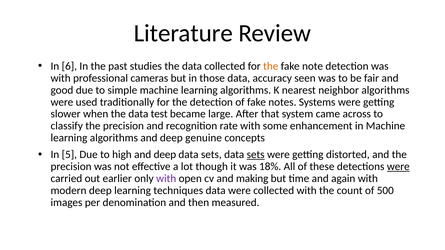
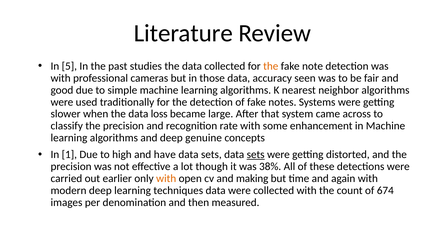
6: 6 -> 5
test: test -> loss
5: 5 -> 1
high and deep: deep -> have
18%: 18% -> 38%
were at (398, 167) underline: present -> none
with at (166, 179) colour: purple -> orange
500: 500 -> 674
